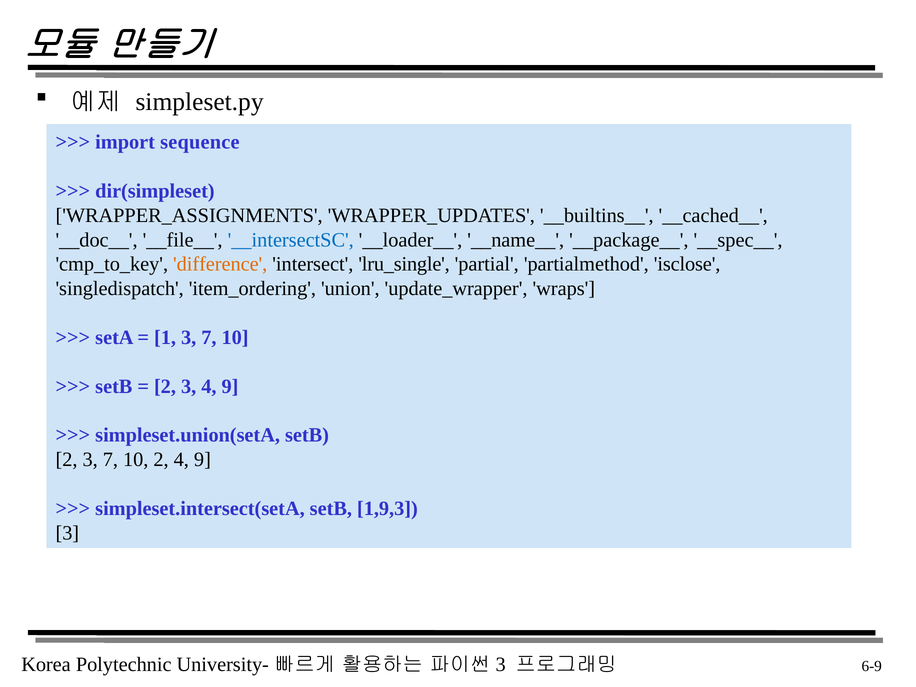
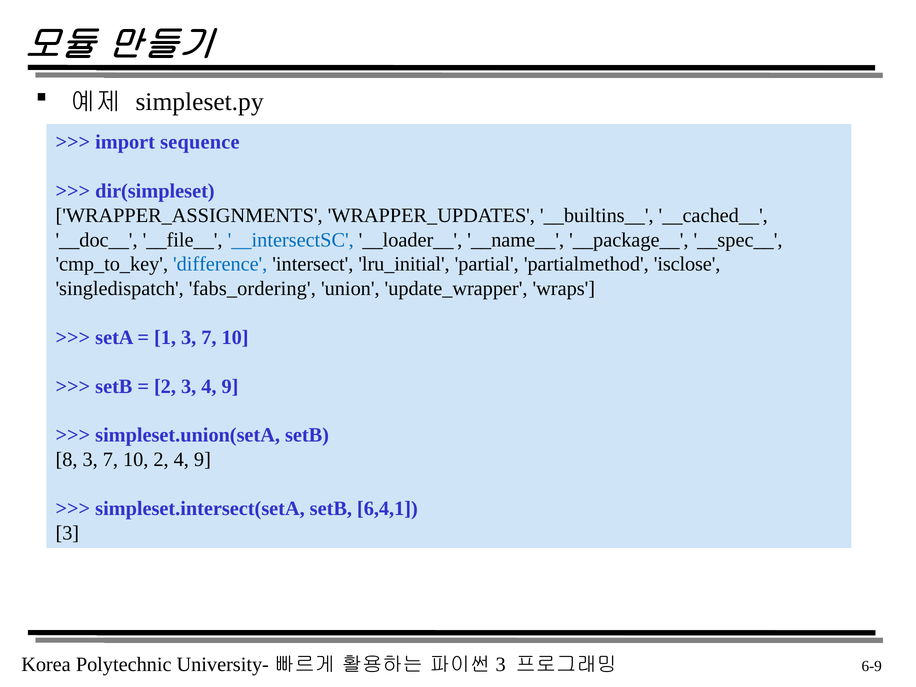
difference colour: orange -> blue
lru_single: lru_single -> lru_initial
item_ordering: item_ordering -> fabs_ordering
2 at (67, 460): 2 -> 8
1,9,3: 1,9,3 -> 6,4,1
